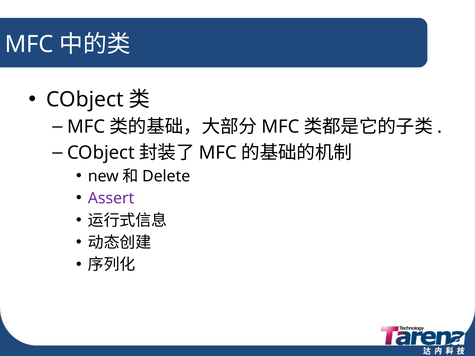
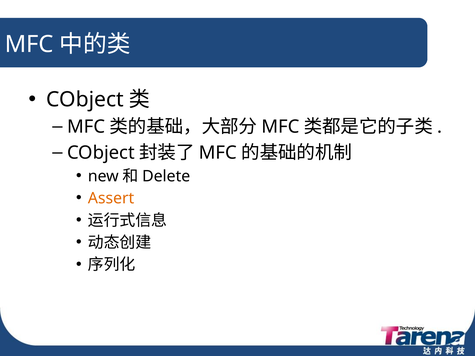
Assert colour: purple -> orange
